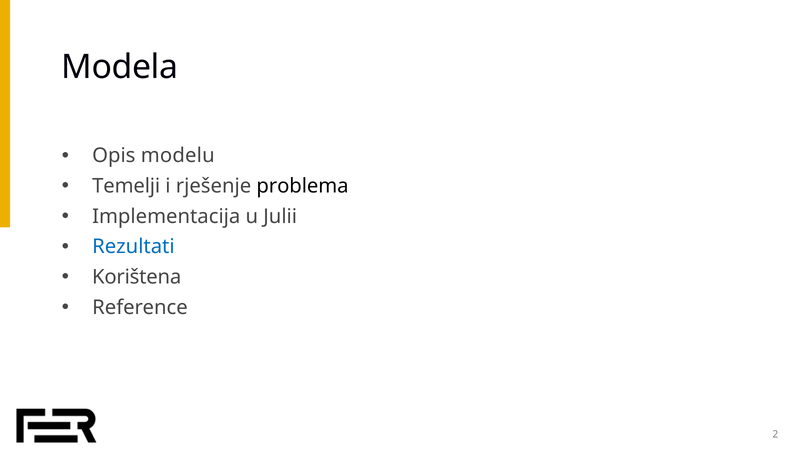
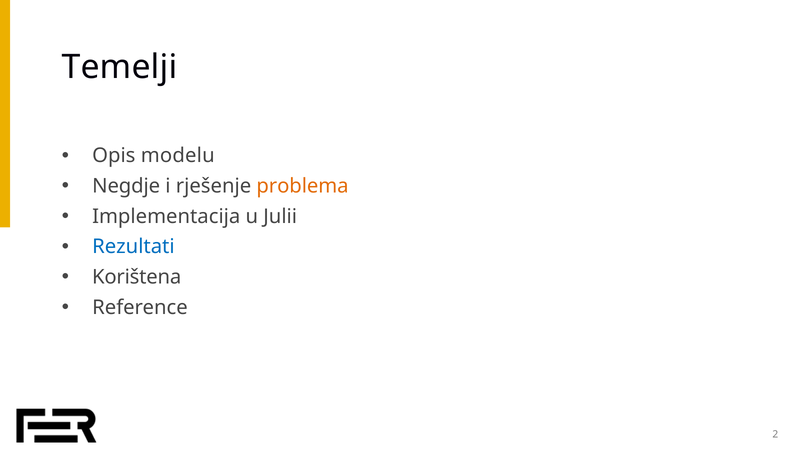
Modela: Modela -> Temelji
Temelji: Temelji -> Negdje
problema colour: black -> orange
